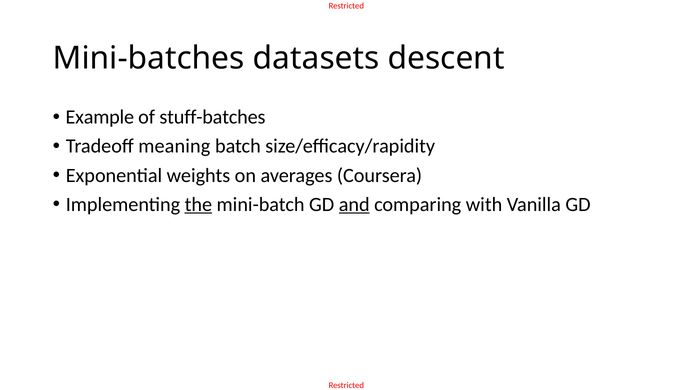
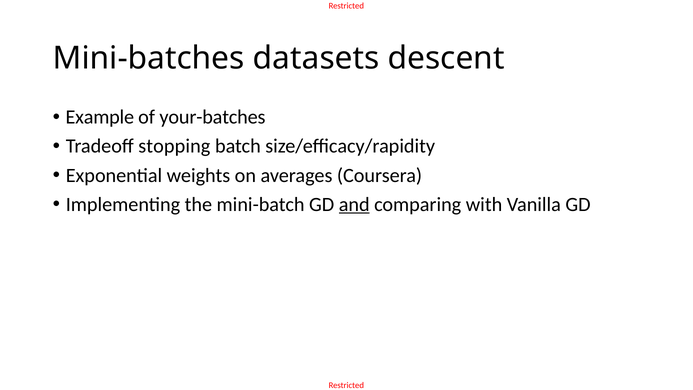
stuff-batches: stuff-batches -> your-batches
meaning: meaning -> stopping
the underline: present -> none
